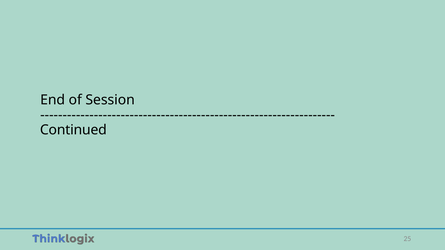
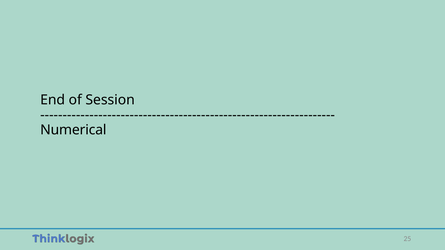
Continued: Continued -> Numerical
